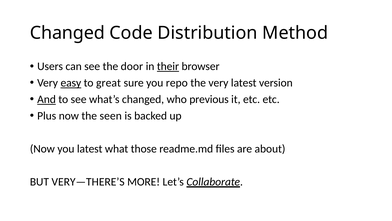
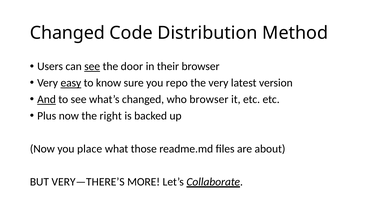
see at (92, 66) underline: none -> present
their underline: present -> none
great: great -> know
who previous: previous -> browser
seen: seen -> right
you latest: latest -> place
